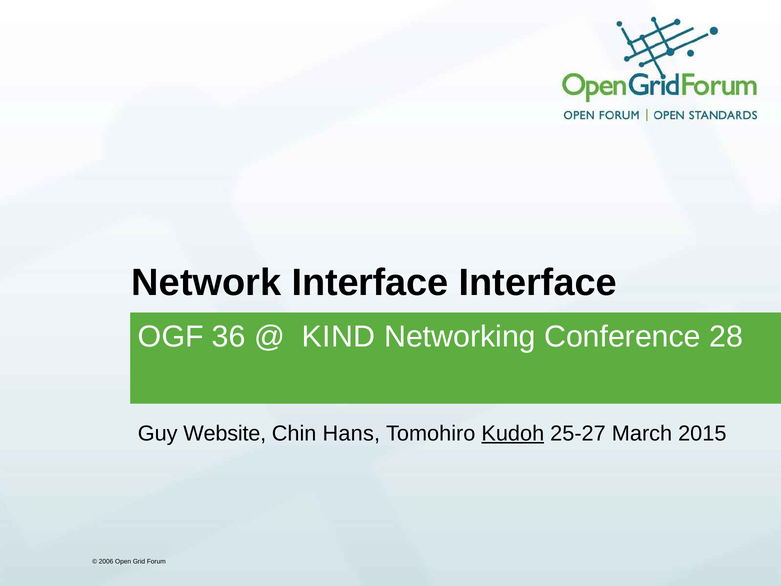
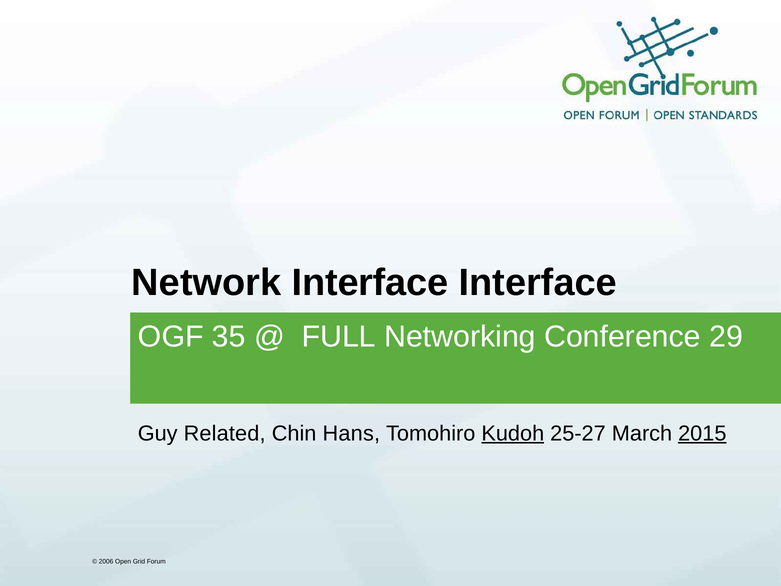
36: 36 -> 35
KIND: KIND -> FULL
28: 28 -> 29
Website: Website -> Related
2015 underline: none -> present
